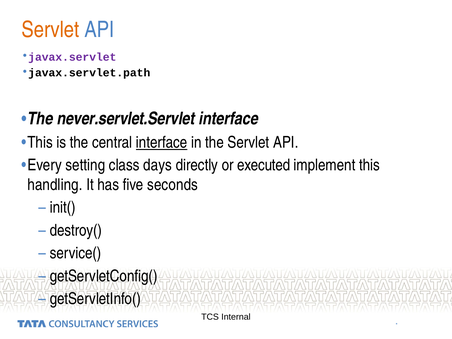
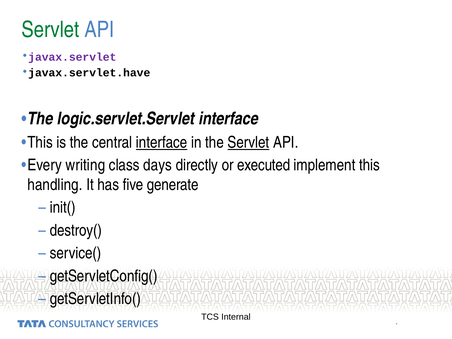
Servlet at (50, 30) colour: orange -> green
javax.servlet.path: javax.servlet.path -> javax.servlet.have
never.servlet.Servlet: never.servlet.Servlet -> logic.servlet.Servlet
Servlet at (248, 142) underline: none -> present
setting: setting -> writing
seconds: seconds -> generate
